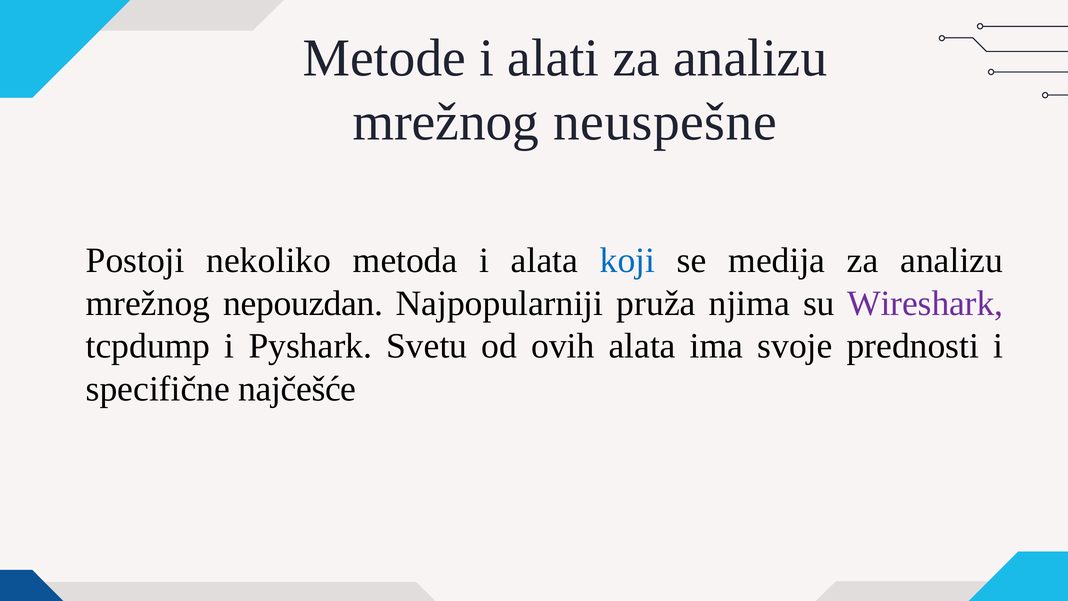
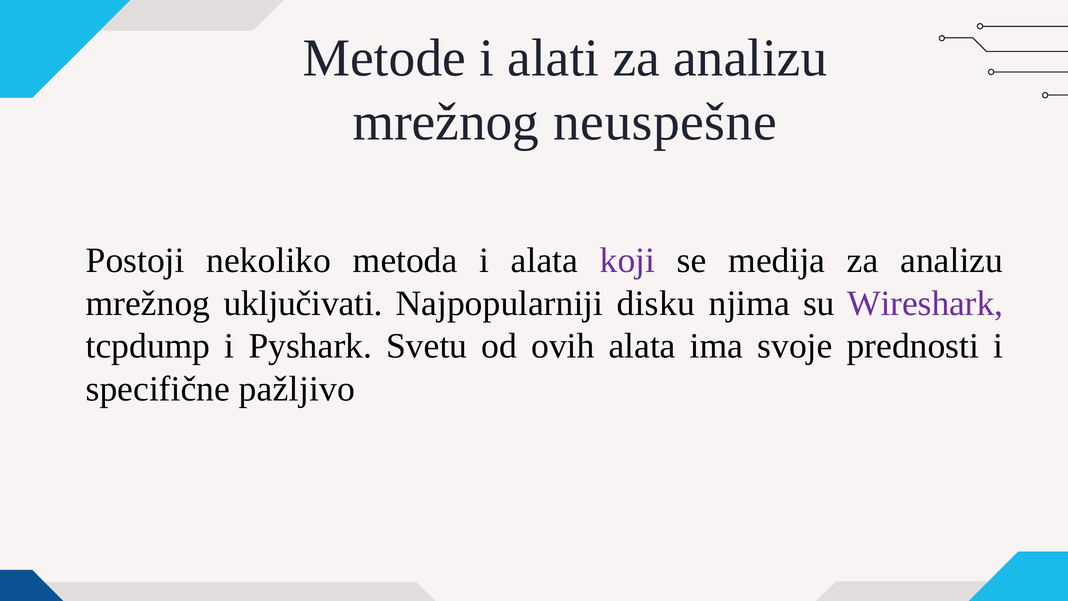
koji colour: blue -> purple
nepouzdan: nepouzdan -> uključivati
pruža: pruža -> disku
najčešće: najčešće -> pažljivo
